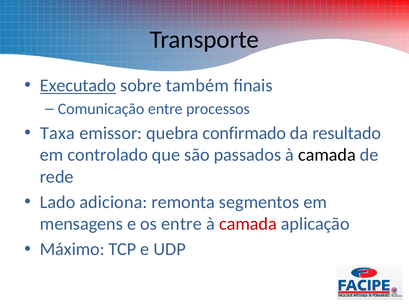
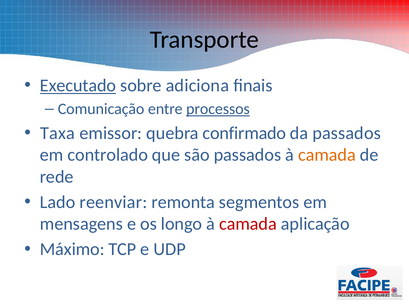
também: também -> adiciona
processos underline: none -> present
da resultado: resultado -> passados
camada at (327, 155) colour: black -> orange
adiciona: adiciona -> reenviar
os entre: entre -> longo
